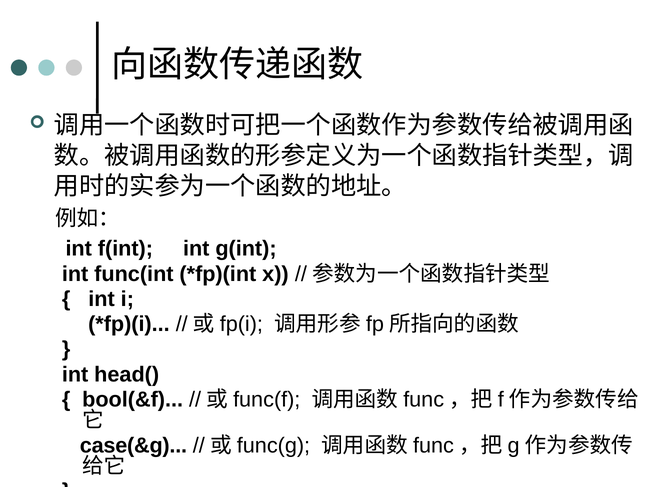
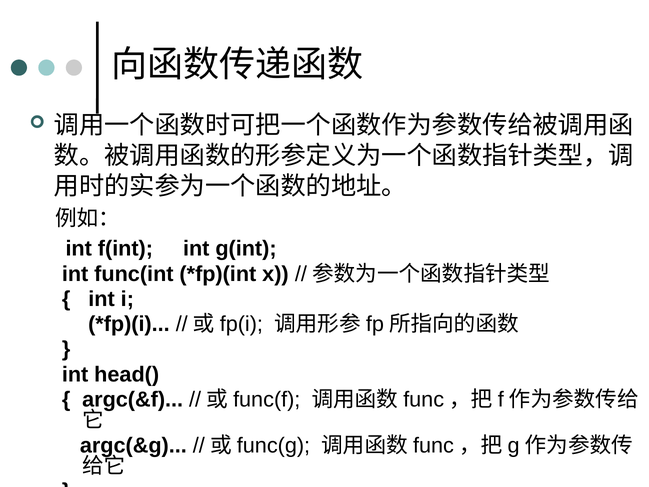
bool(&f: bool(&f -> argc(&f
case(&g: case(&g -> argc(&g
